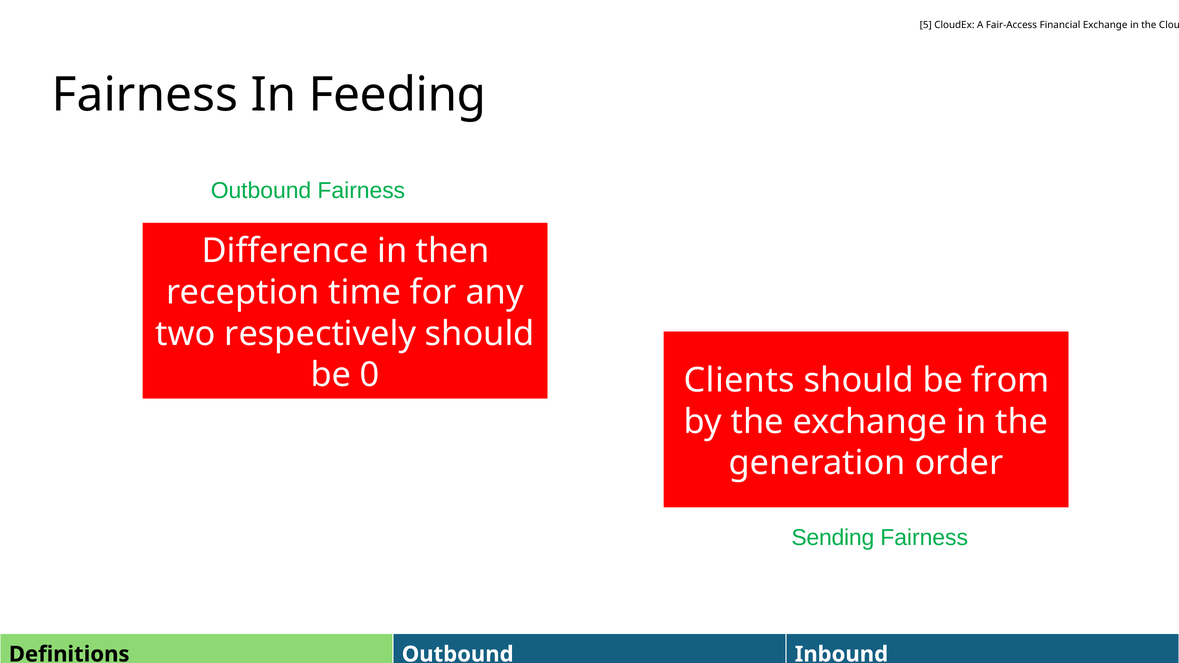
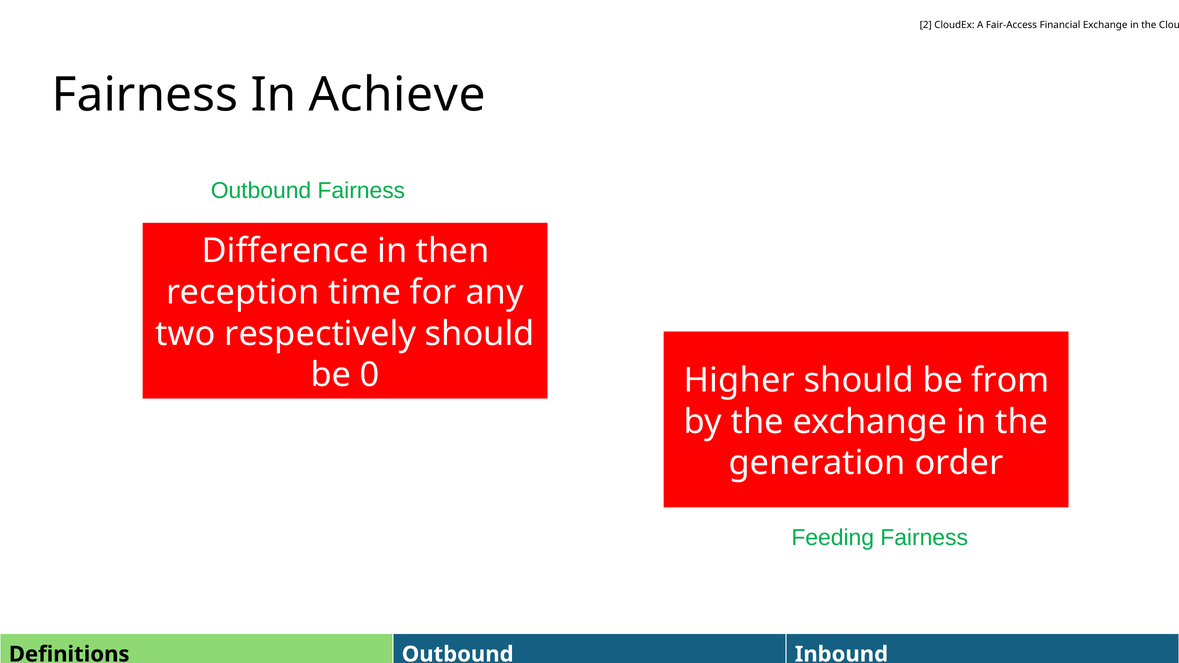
5: 5 -> 2
Feeding: Feeding -> Achieve
Clients: Clients -> Higher
Sending: Sending -> Feeding
